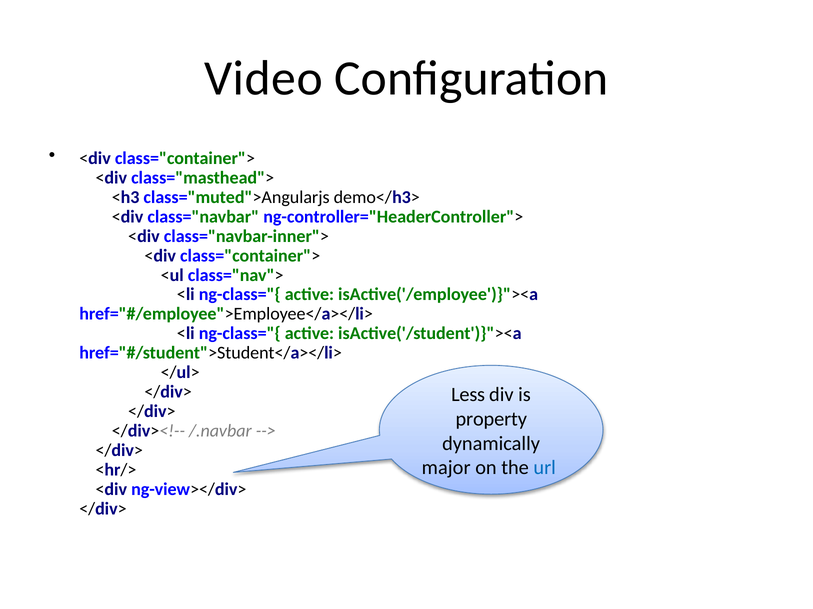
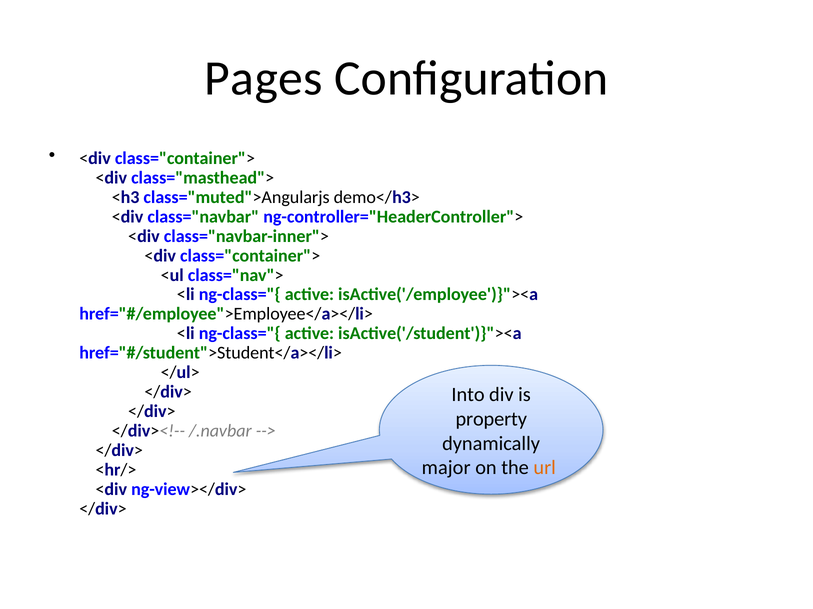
Video: Video -> Pages
Less: Less -> Into
url colour: blue -> orange
